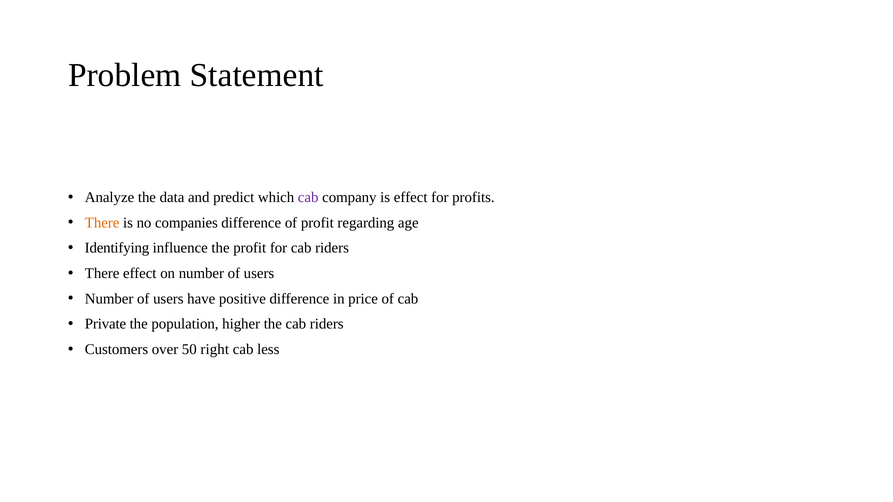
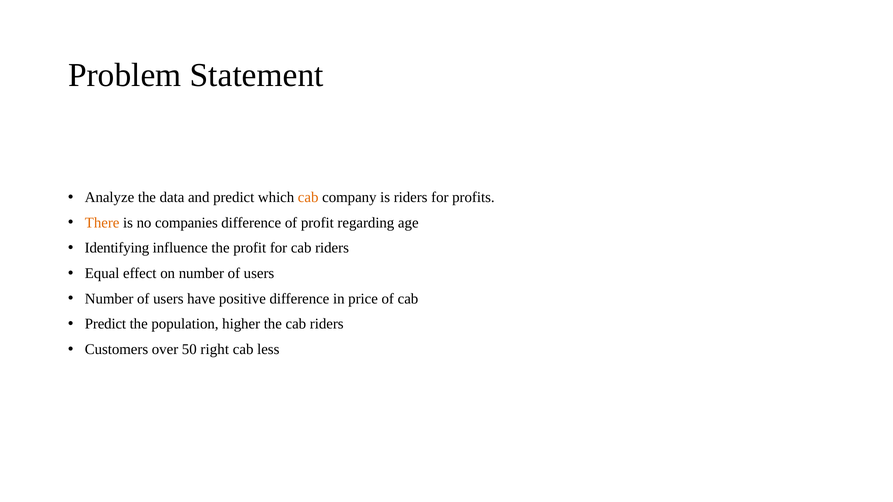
cab at (308, 197) colour: purple -> orange
is effect: effect -> riders
There at (102, 273): There -> Equal
Private at (105, 324): Private -> Predict
